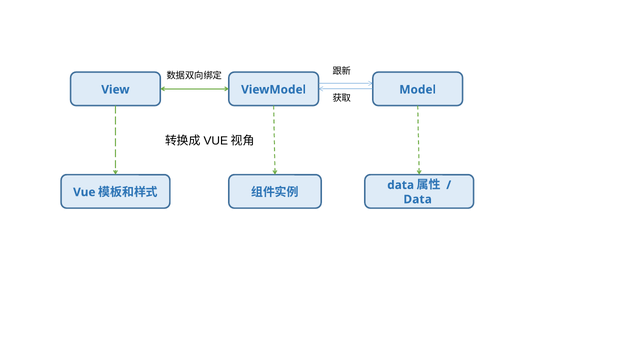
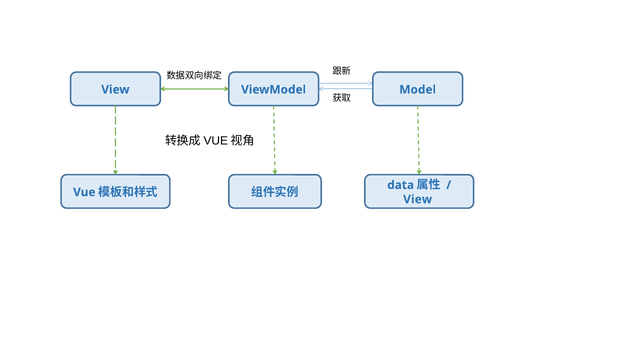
Data at (418, 199): Data -> View
